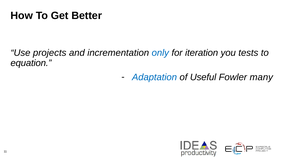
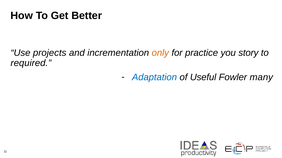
only colour: blue -> orange
iteration: iteration -> practice
tests: tests -> story
equation: equation -> required
